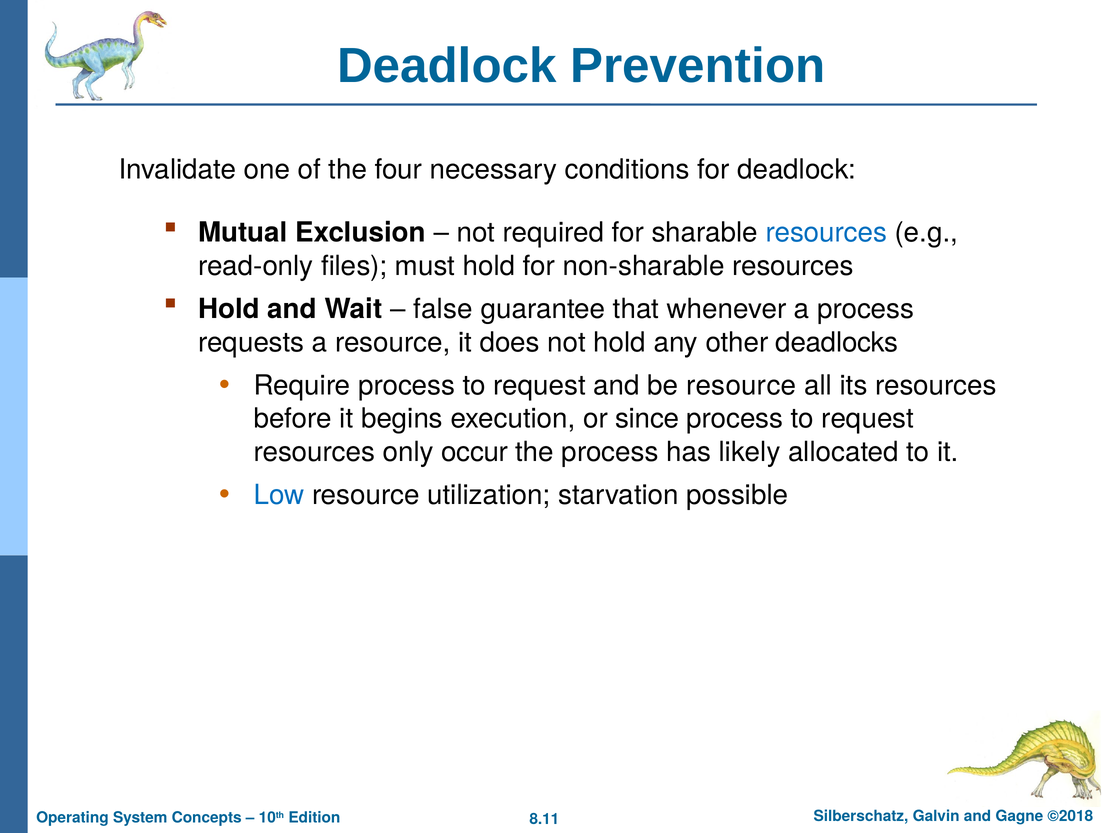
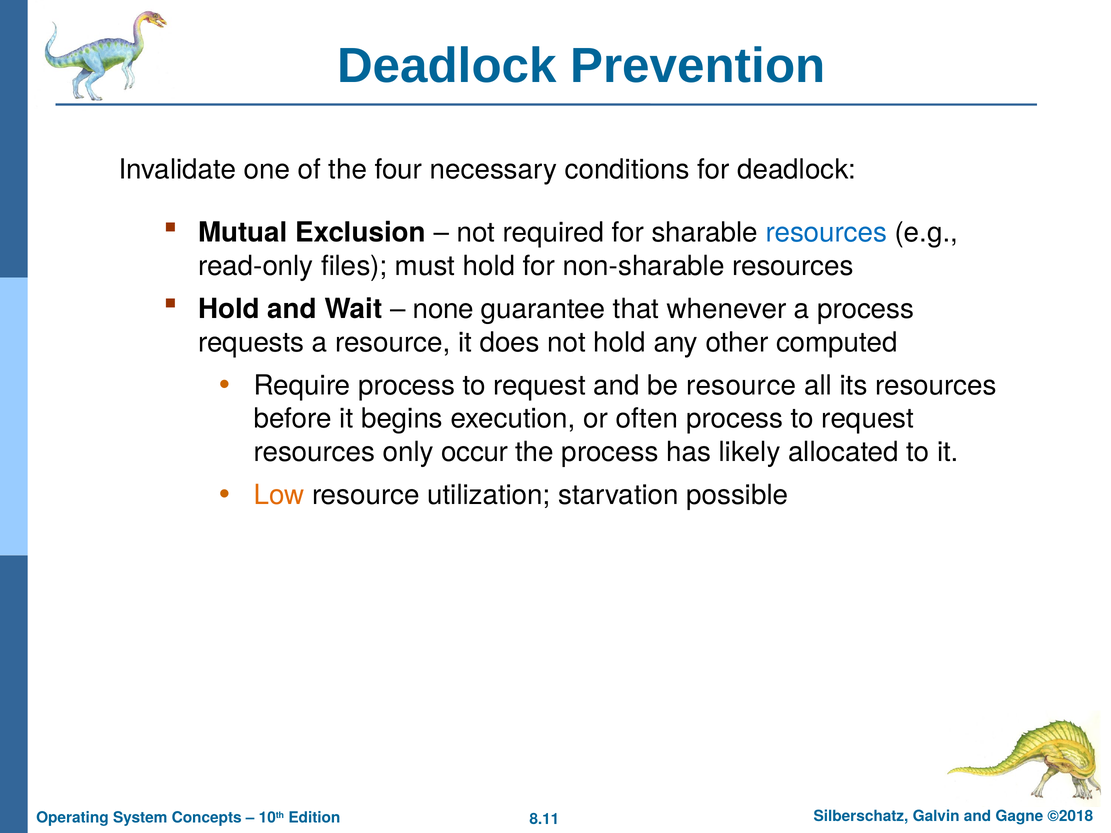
false: false -> none
deadlocks: deadlocks -> computed
since: since -> often
Low colour: blue -> orange
